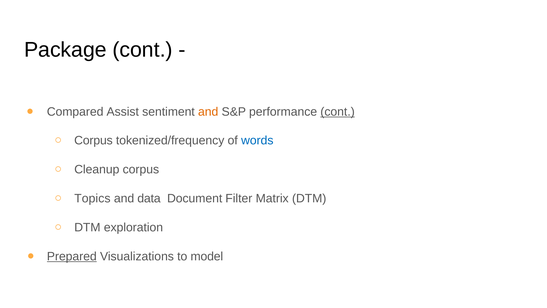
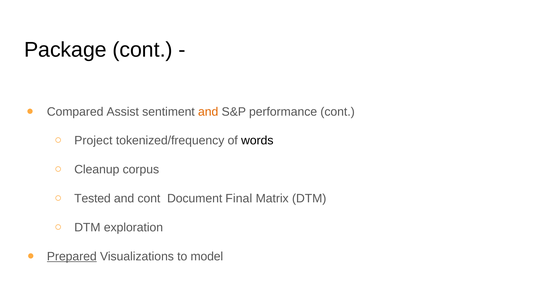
cont at (338, 112) underline: present -> none
Corpus at (93, 140): Corpus -> Project
words colour: blue -> black
Topics: Topics -> Tested
and data: data -> cont
Filter: Filter -> Final
